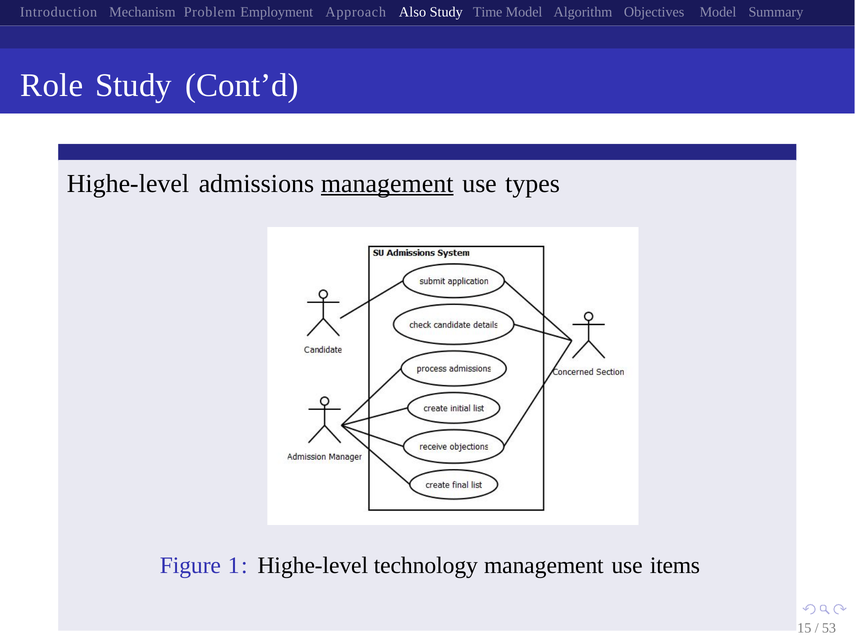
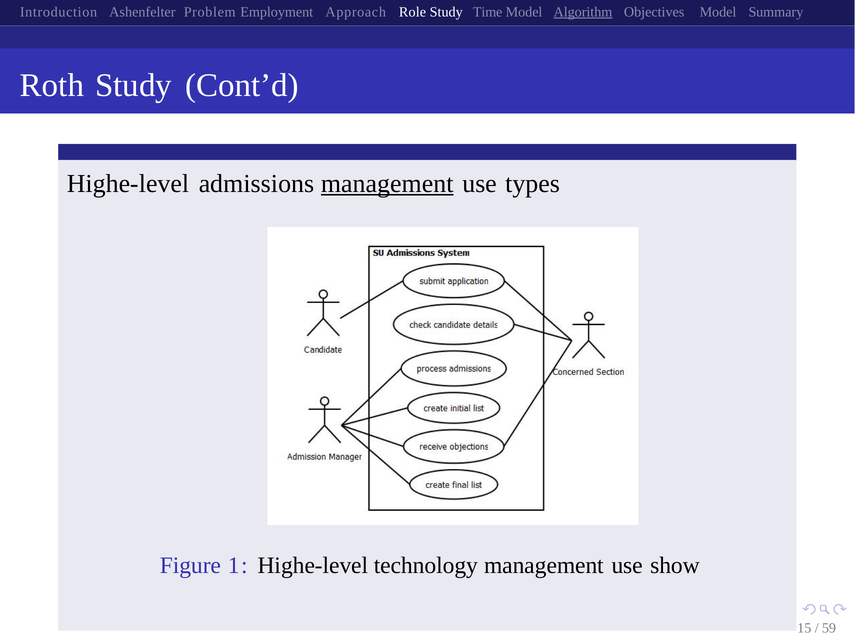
Mechanism: Mechanism -> Ashenfelter
Also: Also -> Role
Algorithm underline: none -> present
Role: Role -> Roth
items: items -> show
53: 53 -> 59
